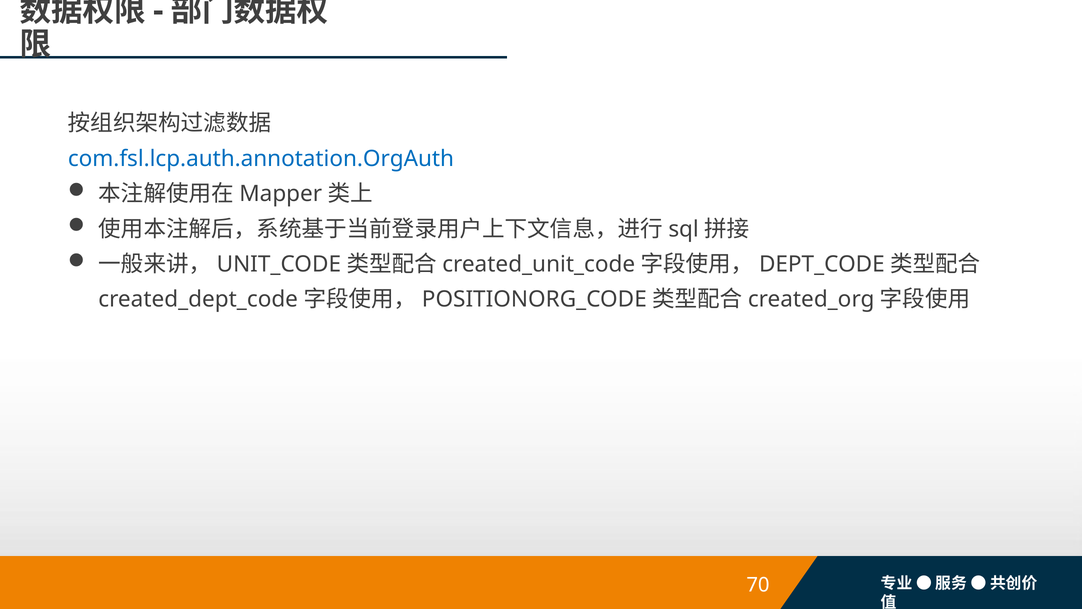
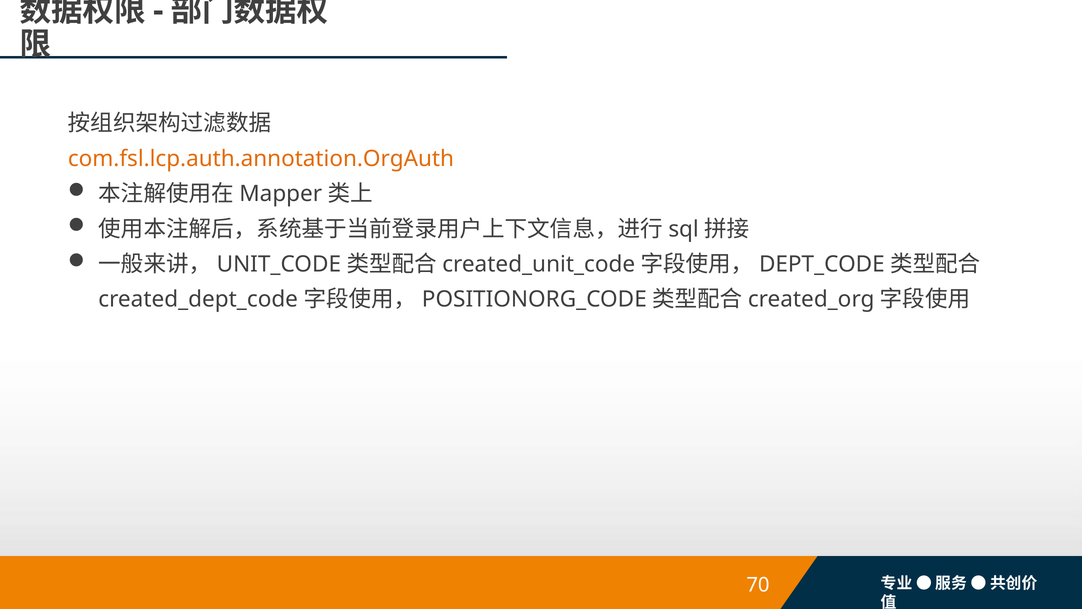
com.fsl.lcp.auth.annotation.OrgAuth colour: blue -> orange
